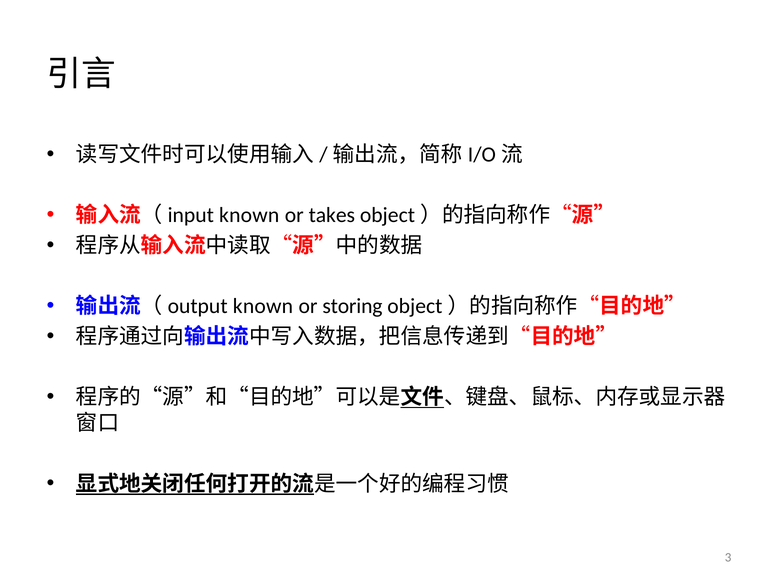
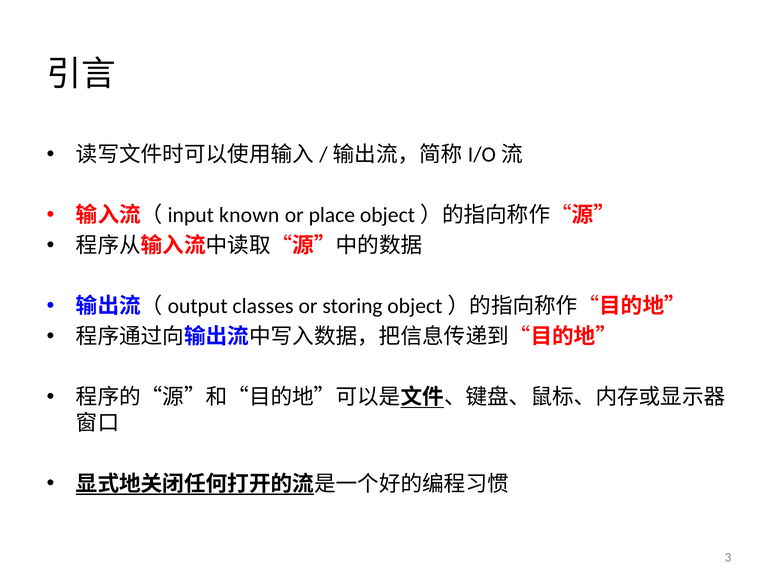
takes: takes -> place
known at (263, 306): known -> classes
